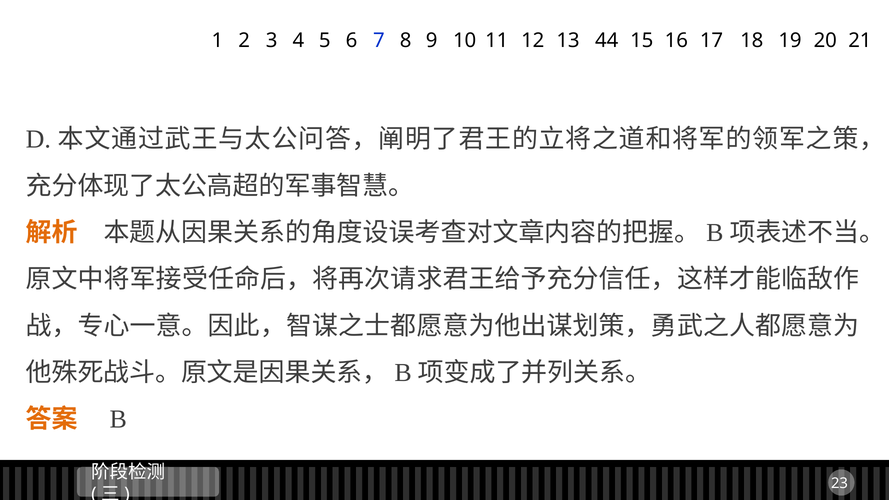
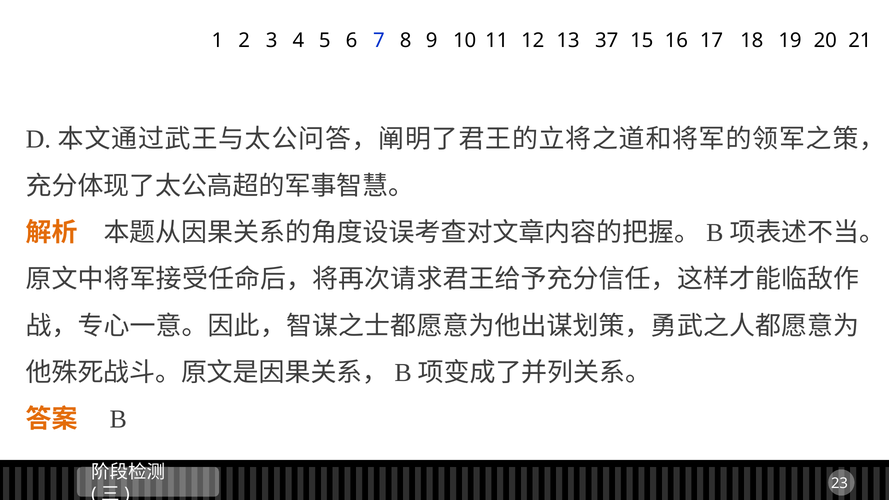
44: 44 -> 37
